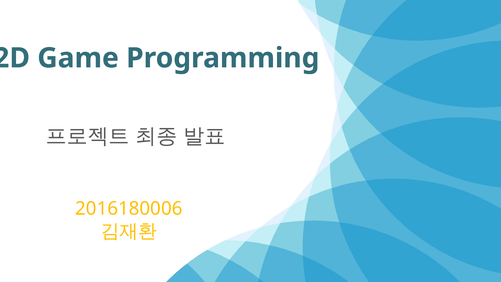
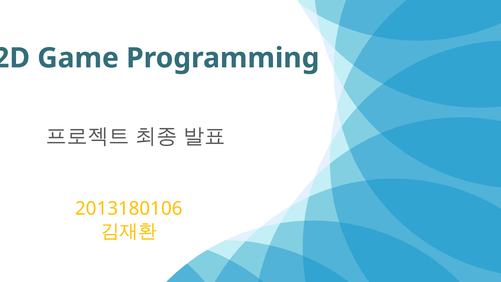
2016180006: 2016180006 -> 2013180106
